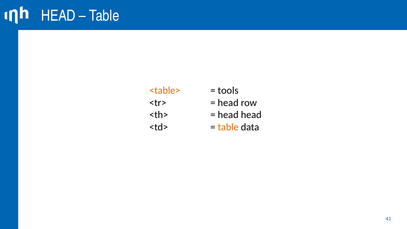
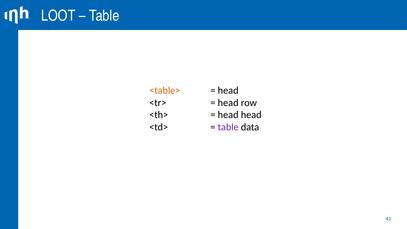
HEAD at (58, 16): HEAD -> LOOT
tools at (228, 90): tools -> head
table at (228, 127) colour: orange -> purple
